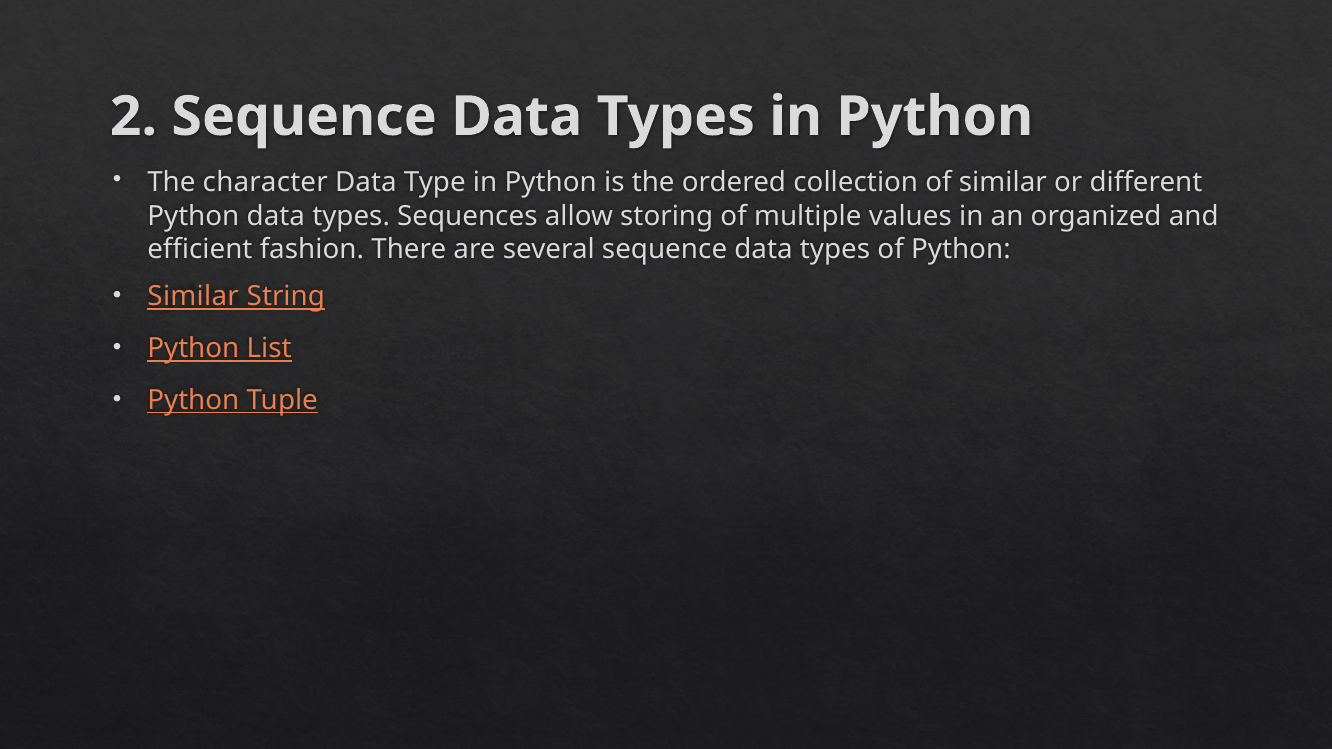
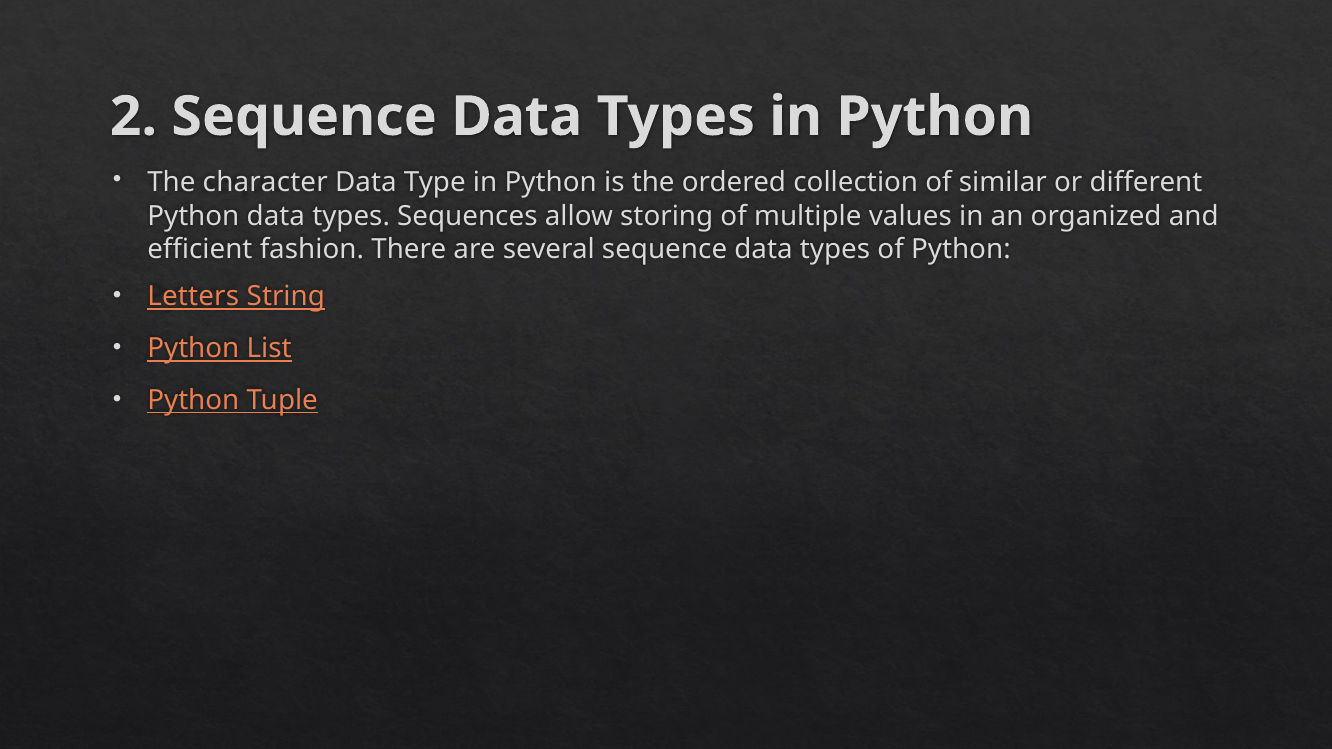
Similar at (193, 297): Similar -> Letters
